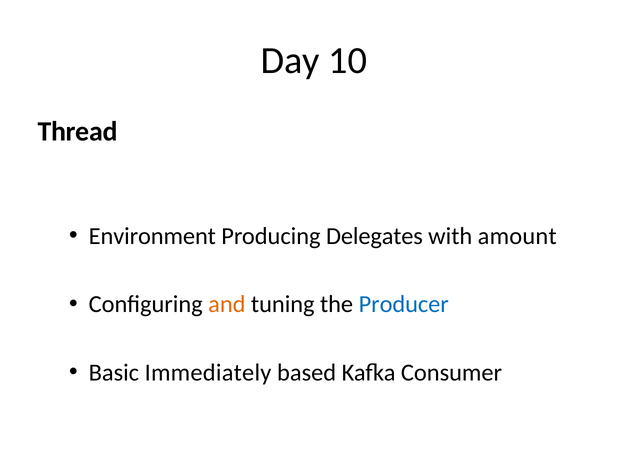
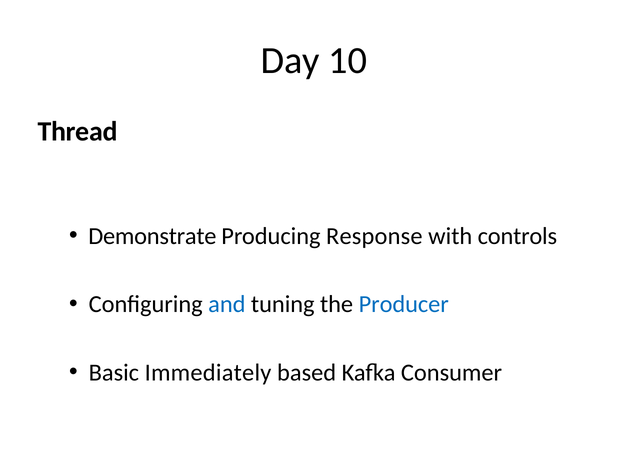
Environment: Environment -> Demonstrate
Delegates: Delegates -> Response
amount: amount -> controls
and colour: orange -> blue
